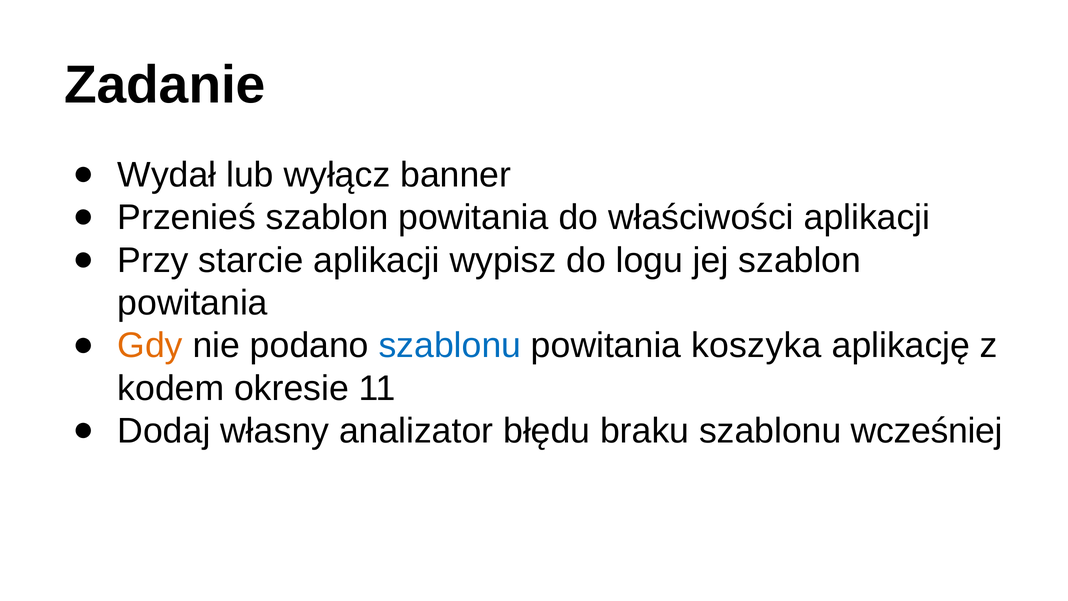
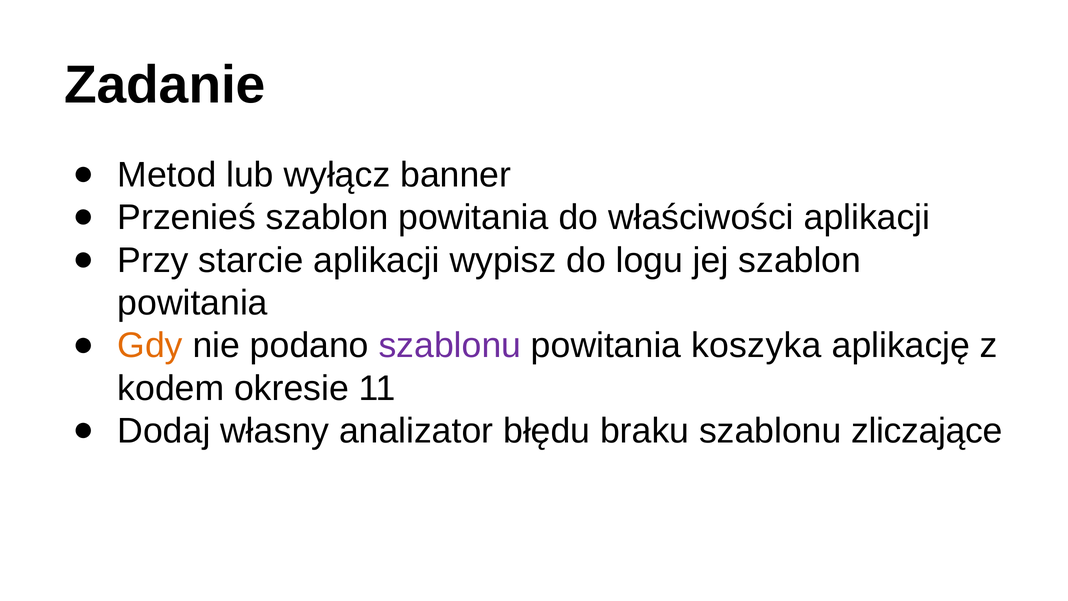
Wydał: Wydał -> Metod
szablonu at (450, 346) colour: blue -> purple
wcześniej: wcześniej -> zliczające
